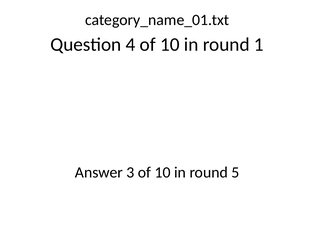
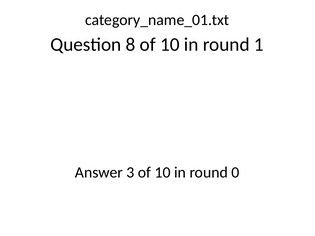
4: 4 -> 8
5: 5 -> 0
